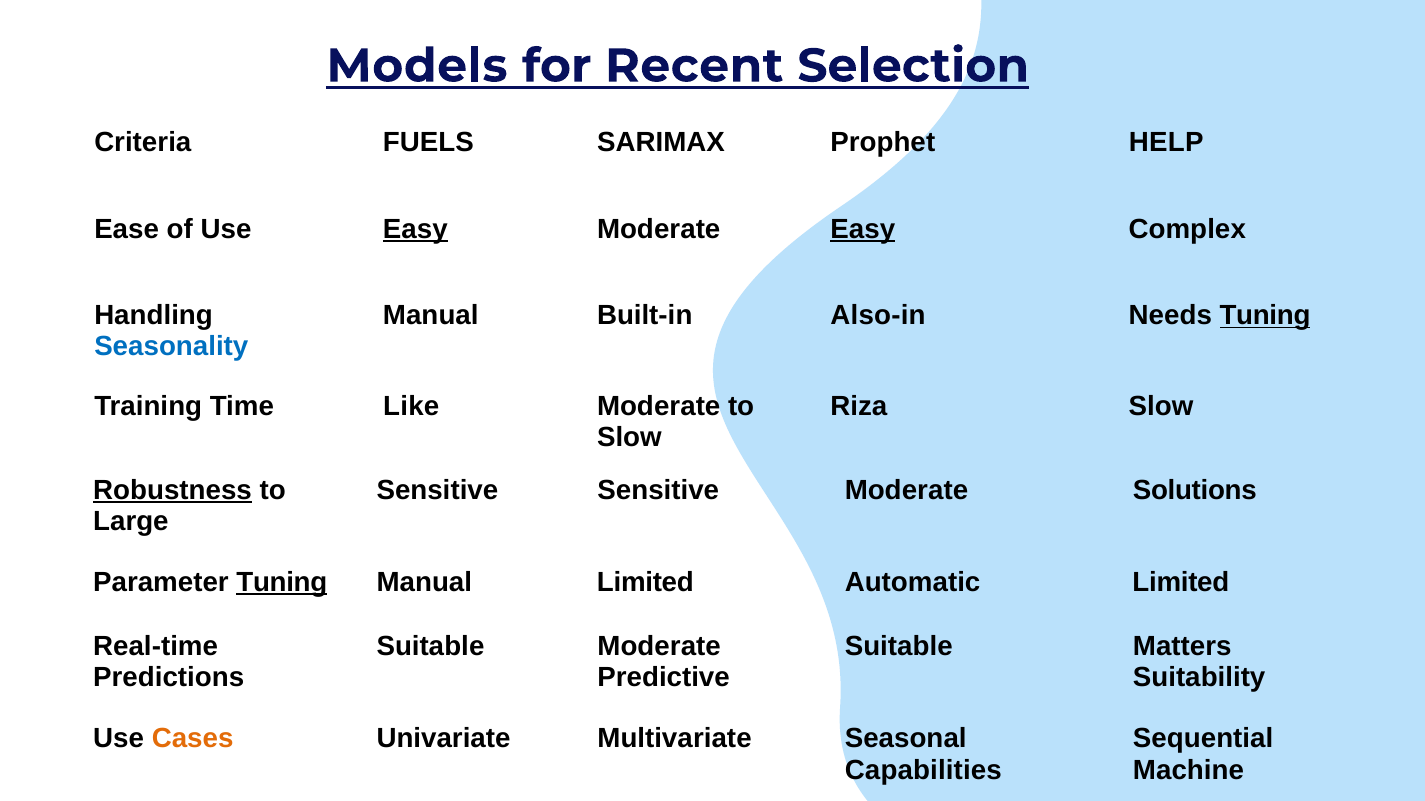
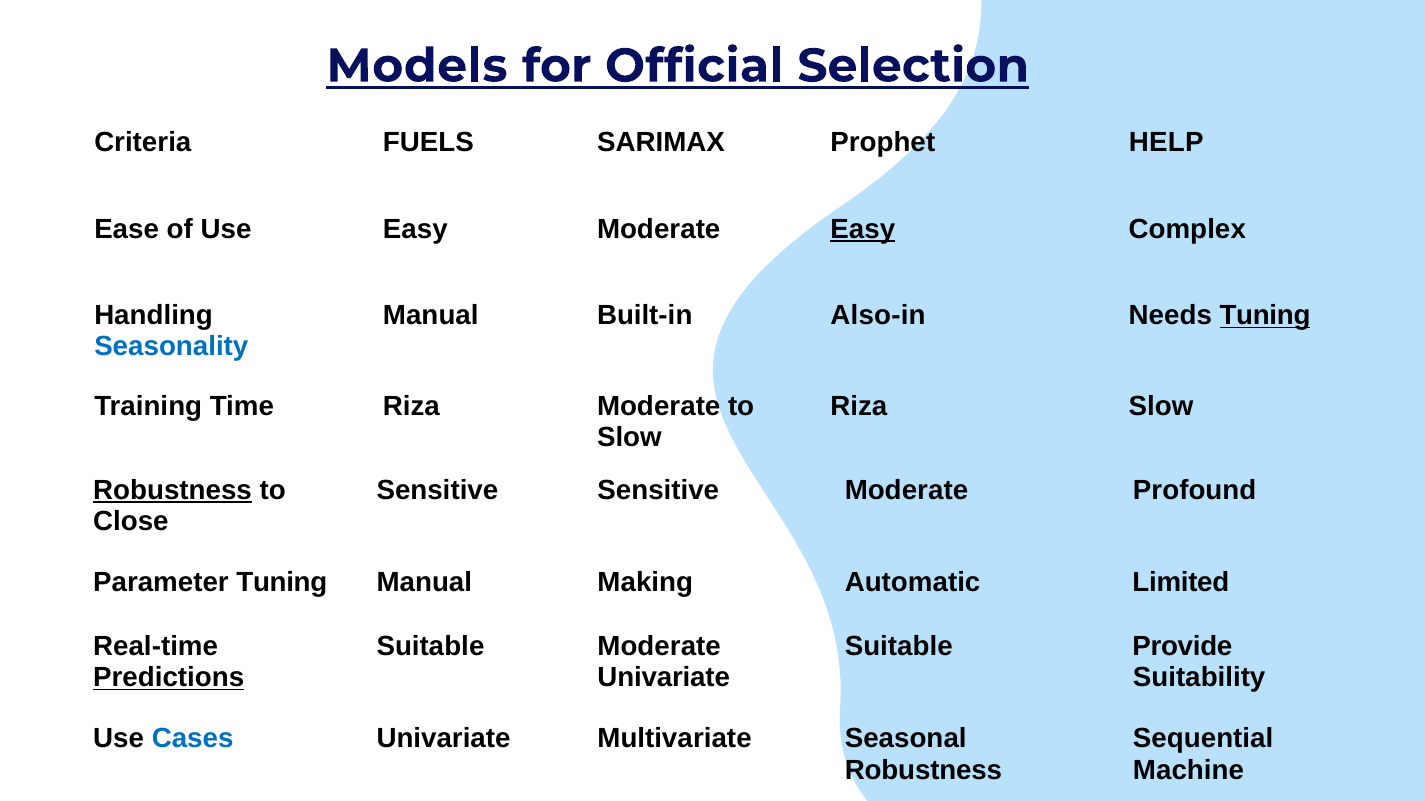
Recent: Recent -> Official
Easy at (415, 229) underline: present -> none
Time Like: Like -> Riza
Solutions: Solutions -> Profound
Large: Large -> Close
Tuning at (282, 583) underline: present -> none
Manual Limited: Limited -> Making
Matters: Matters -> Provide
Predictions underline: none -> present
Predictive at (664, 678): Predictive -> Univariate
Cases colour: orange -> blue
Capabilities at (923, 770): Capabilities -> Robustness
